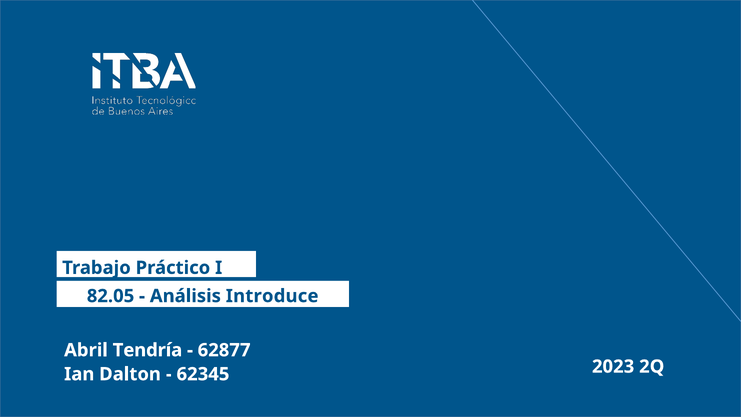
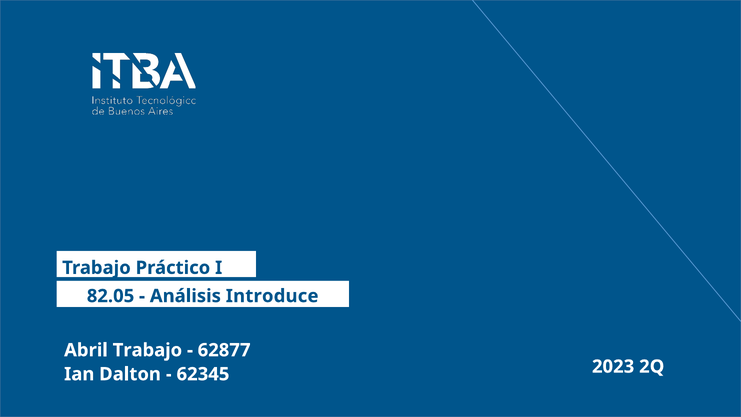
Abril Tendría: Tendría -> Trabajo
